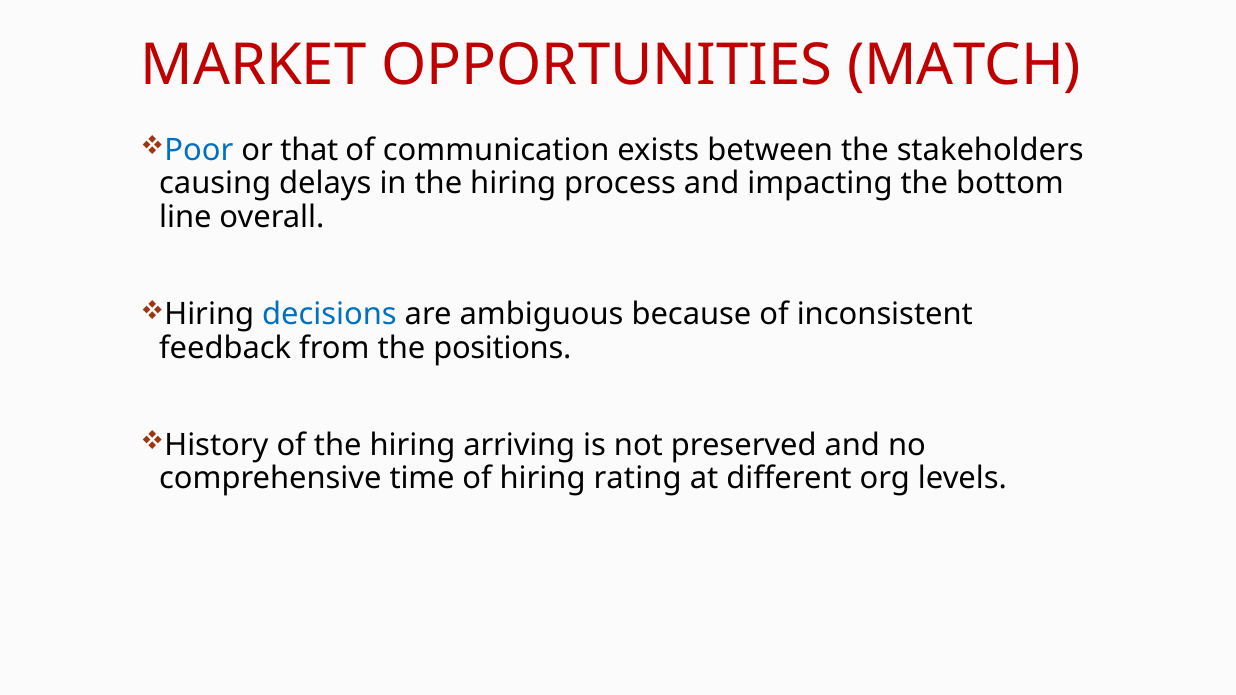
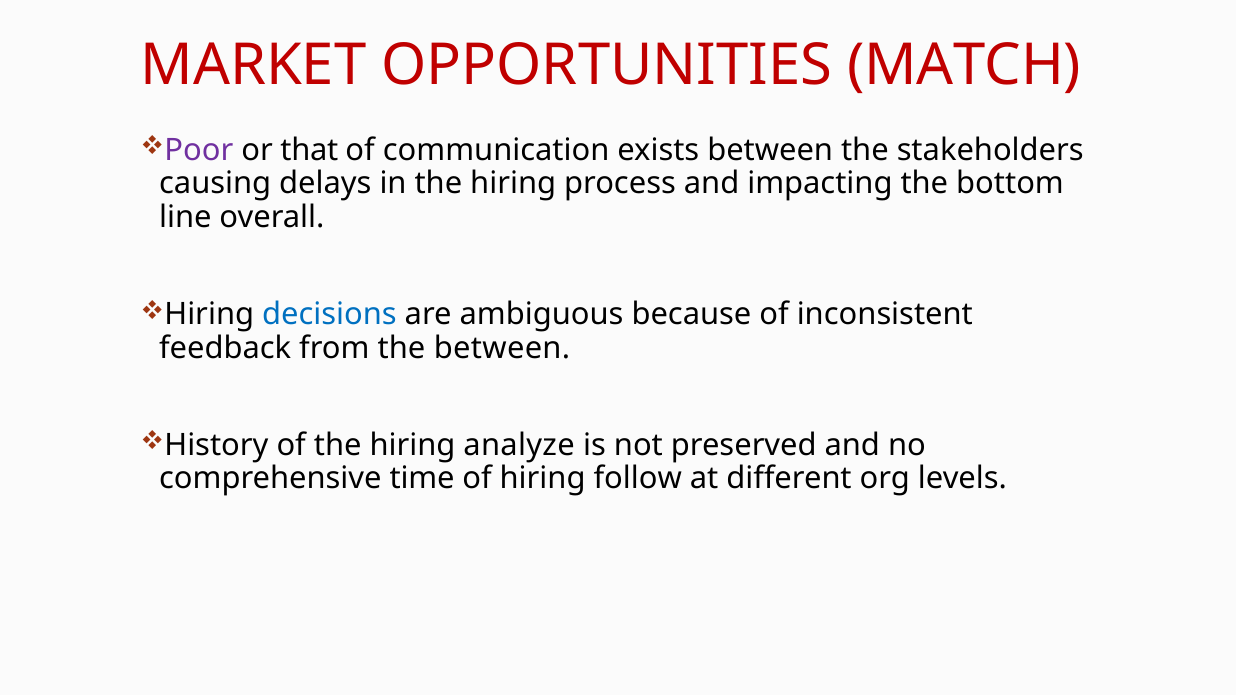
Poor colour: blue -> purple
the positions: positions -> between
arriving: arriving -> analyze
rating: rating -> follow
